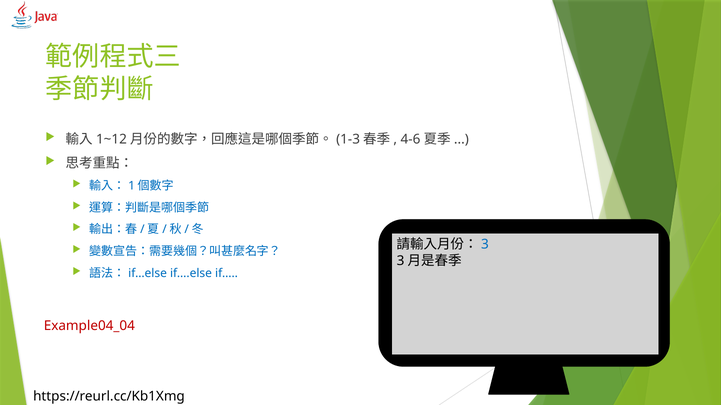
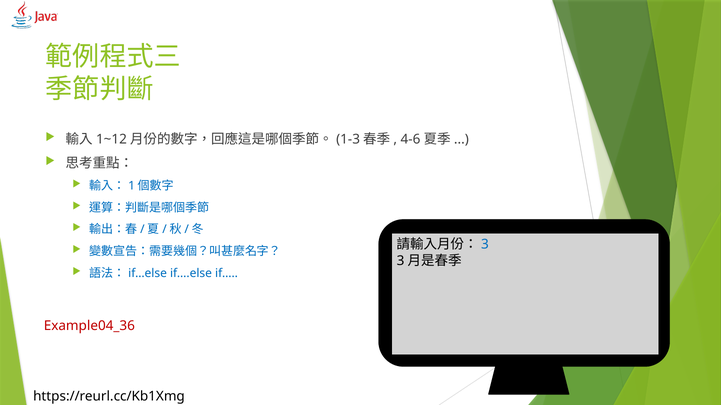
Example04_04: Example04_04 -> Example04_36
